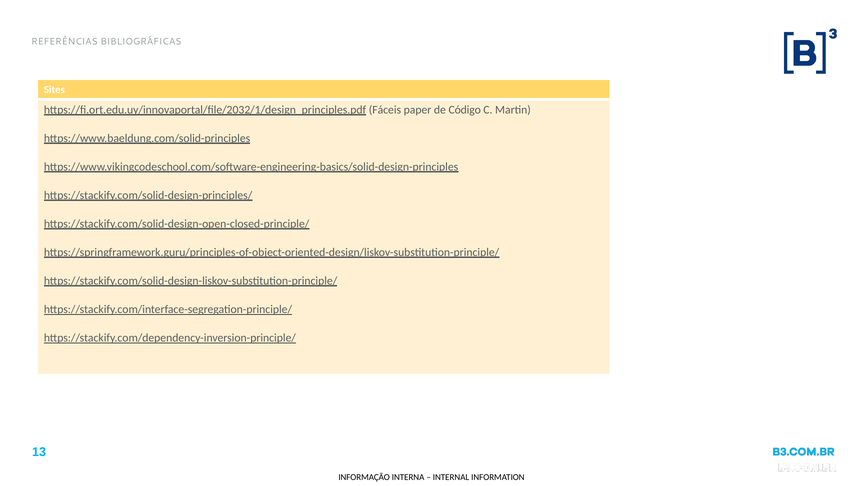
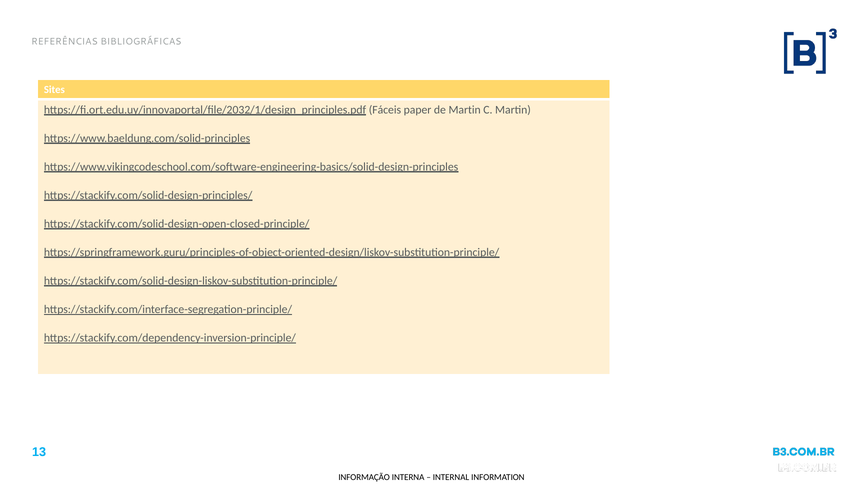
de Código: Código -> Martin
